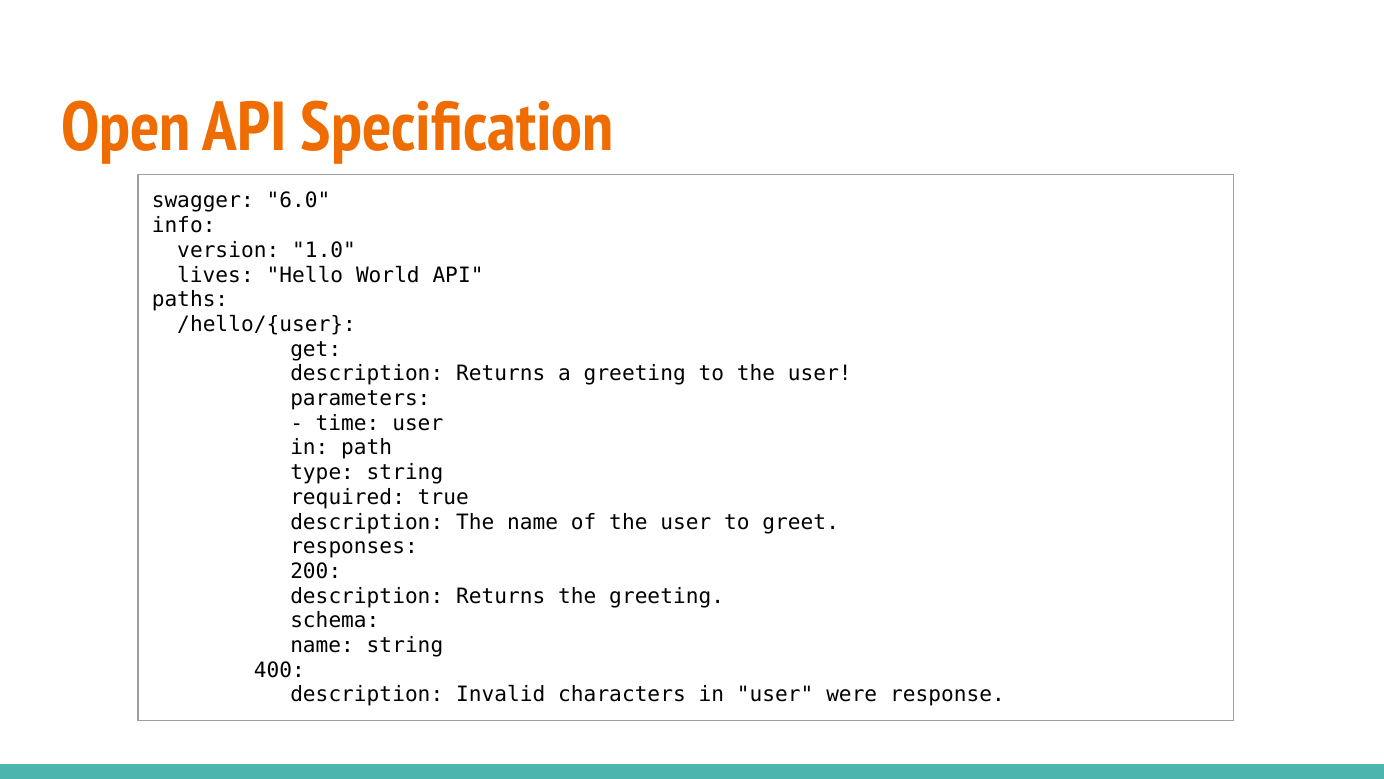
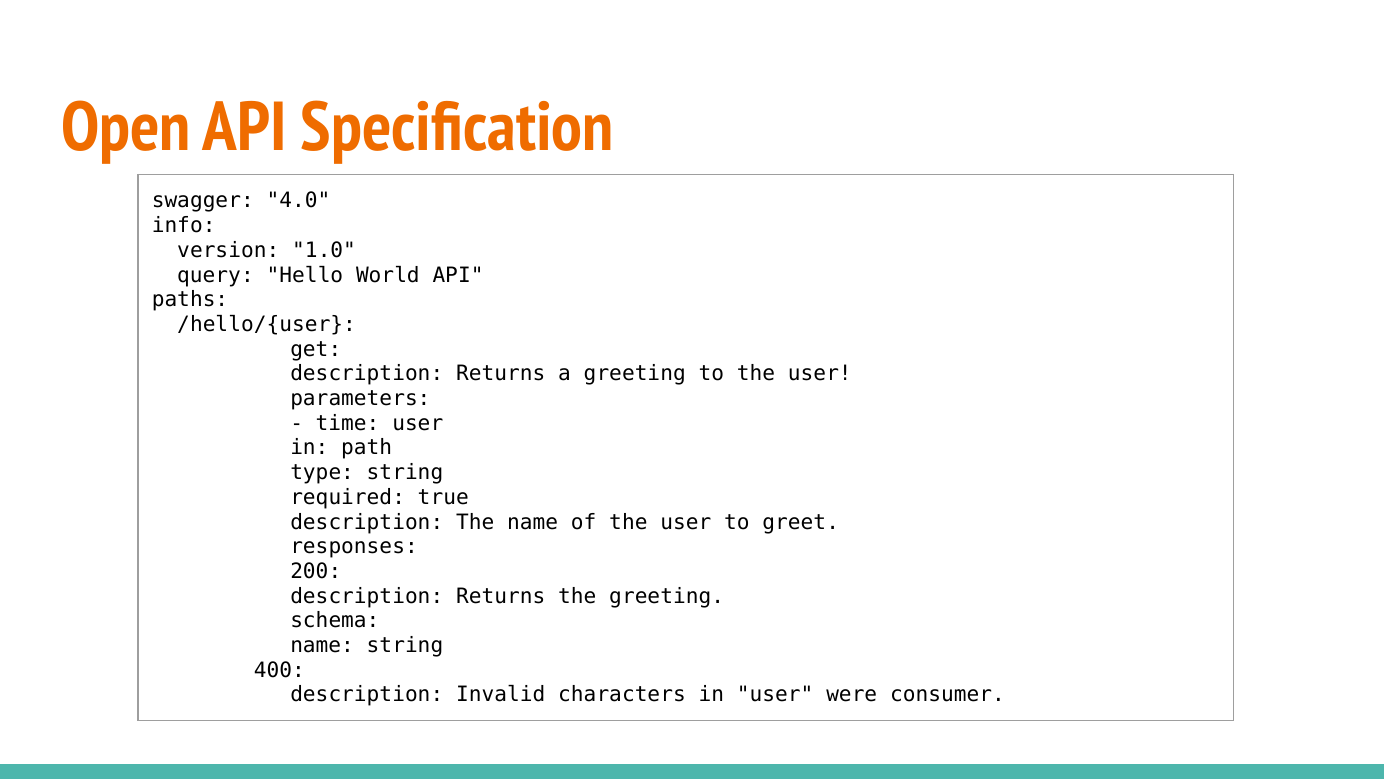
6.0: 6.0 -> 4.0
lives: lives -> query
response: response -> consumer
